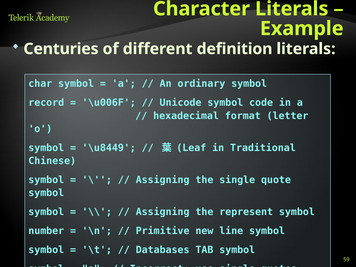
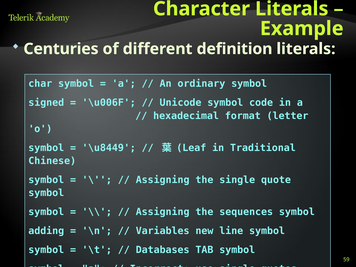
record: record -> signed
represent: represent -> sequences
number: number -> adding
Primitive: Primitive -> Variables
